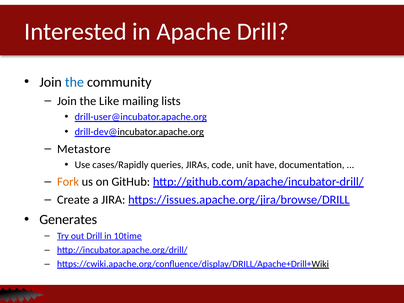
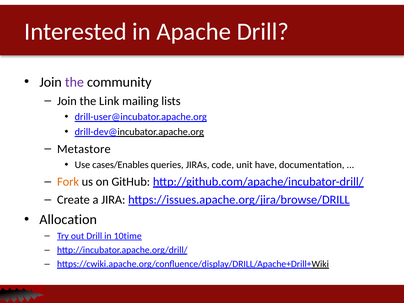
the at (74, 82) colour: blue -> purple
Like: Like -> Link
cases/Rapidly: cases/Rapidly -> cases/Enables
Generates: Generates -> Allocation
